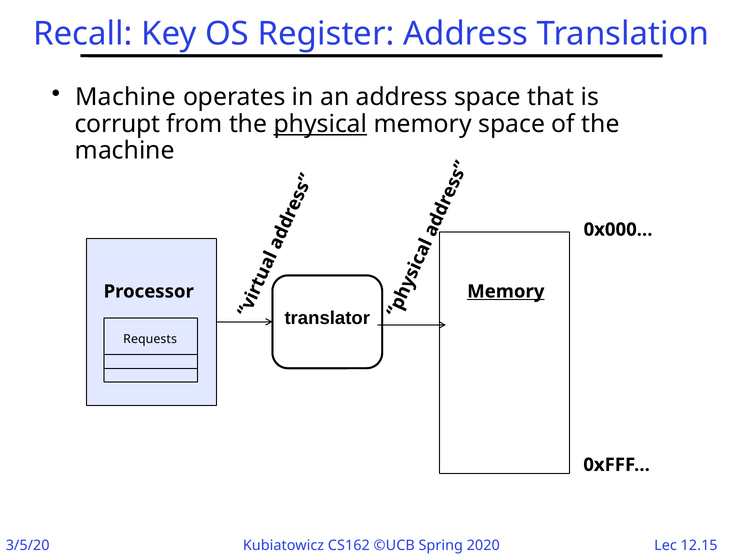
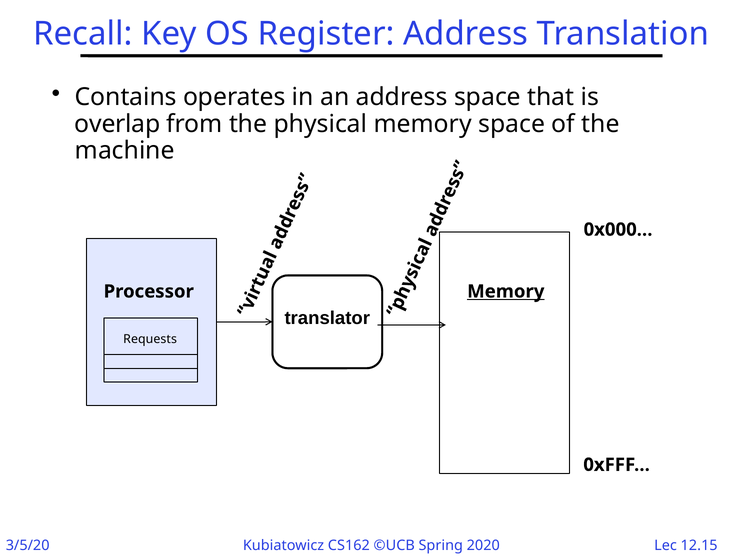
Machine at (126, 97): Machine -> Contains
corrupt: corrupt -> overlap
physical underline: present -> none
